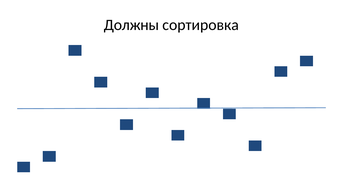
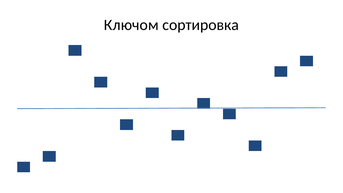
Должны: Должны -> Ключом
